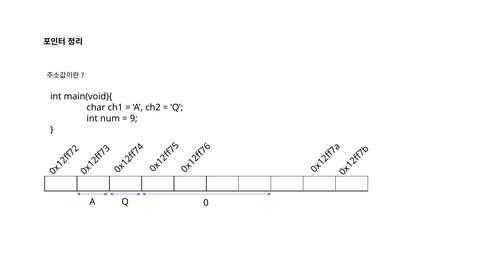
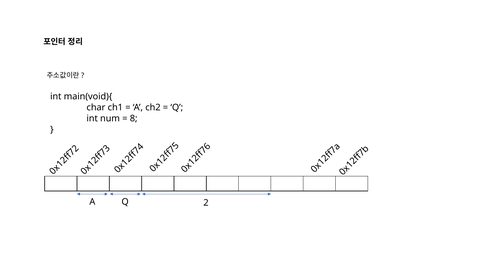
9: 9 -> 8
Q 0: 0 -> 2
